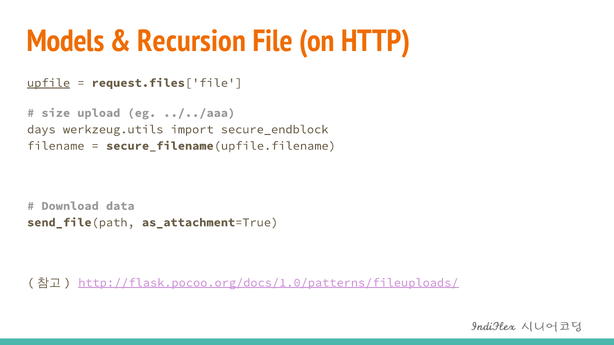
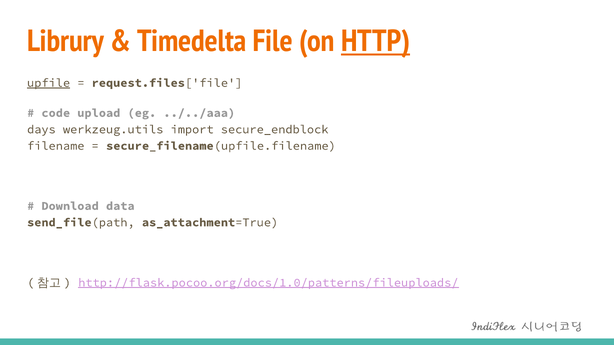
Models: Models -> Librury
Recursion: Recursion -> Timedelta
HTTP underline: none -> present
size: size -> code
